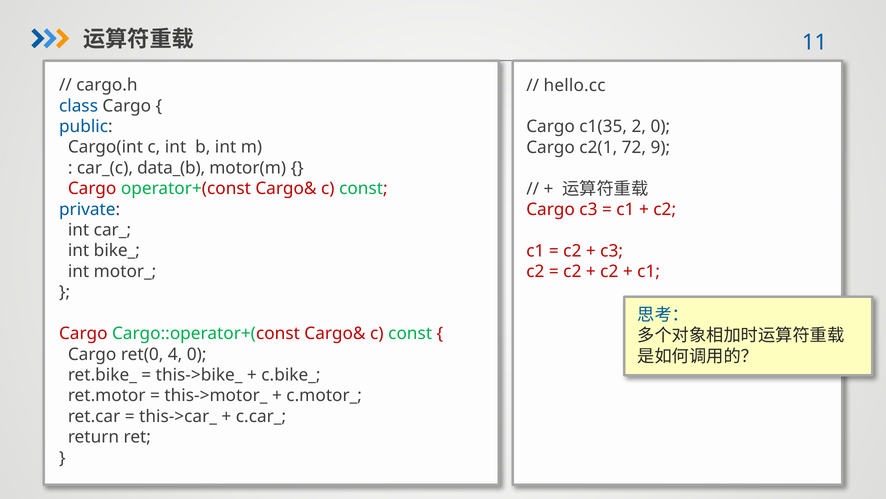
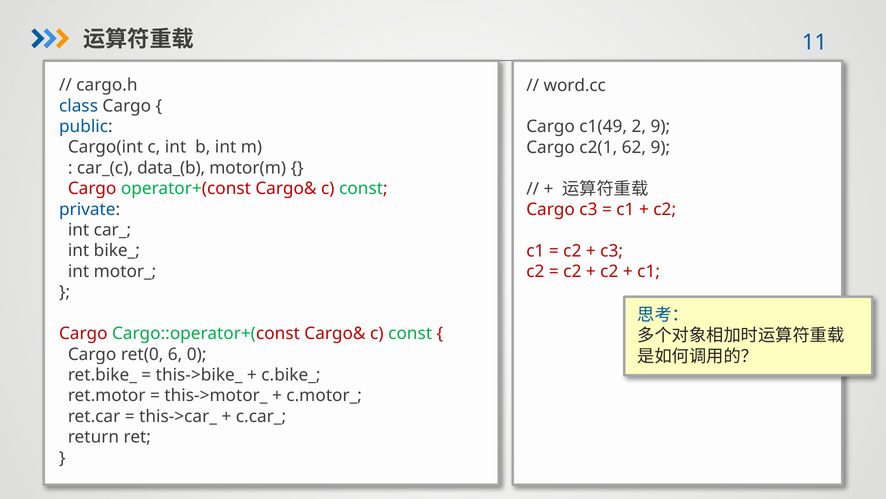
hello.cc: hello.cc -> word.cc
c1(35: c1(35 -> c1(49
2 0: 0 -> 9
72: 72 -> 62
4: 4 -> 6
